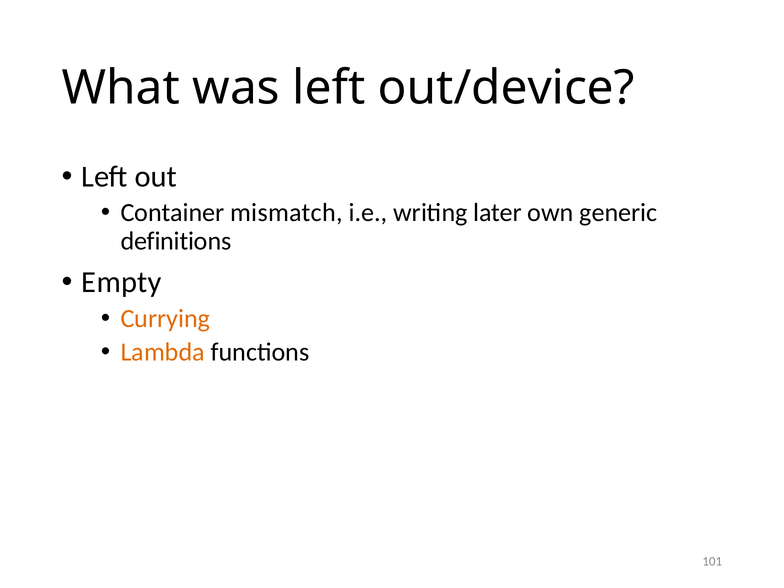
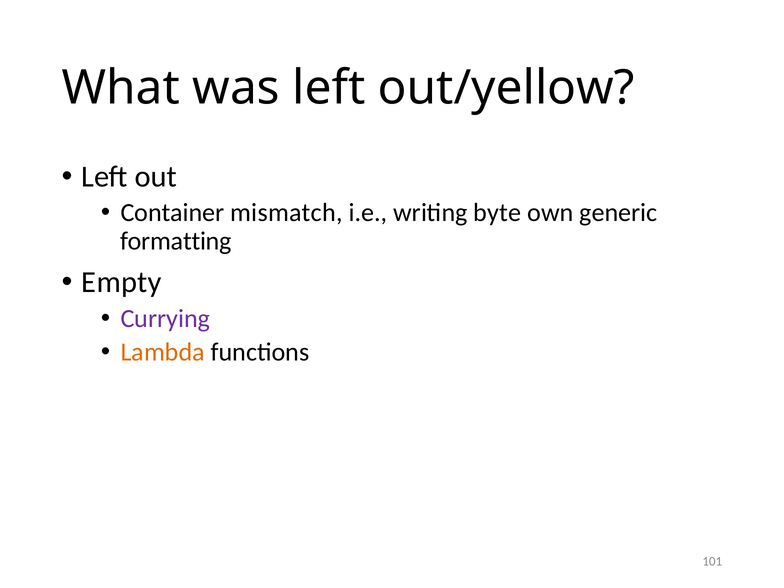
out/device: out/device -> out/yellow
later: later -> byte
definitions: definitions -> formatting
Currying colour: orange -> purple
